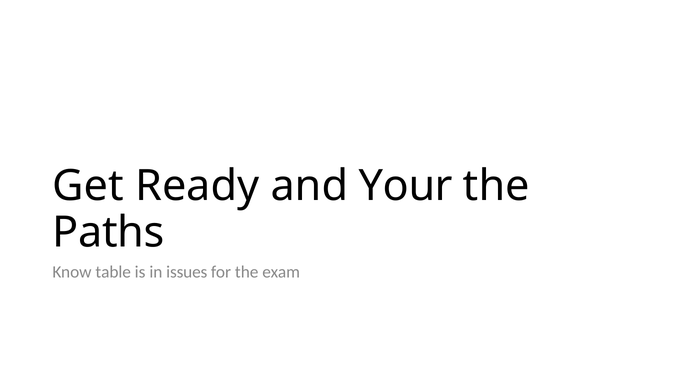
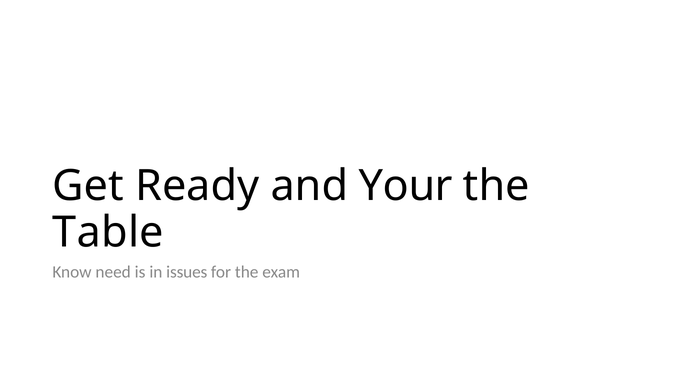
Paths: Paths -> Table
table: table -> need
